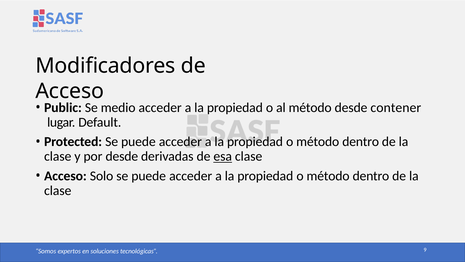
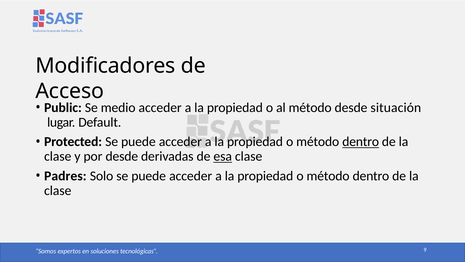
contener: contener -> situación
dentro at (361, 142) underline: none -> present
Acceso at (65, 176): Acceso -> Padres
